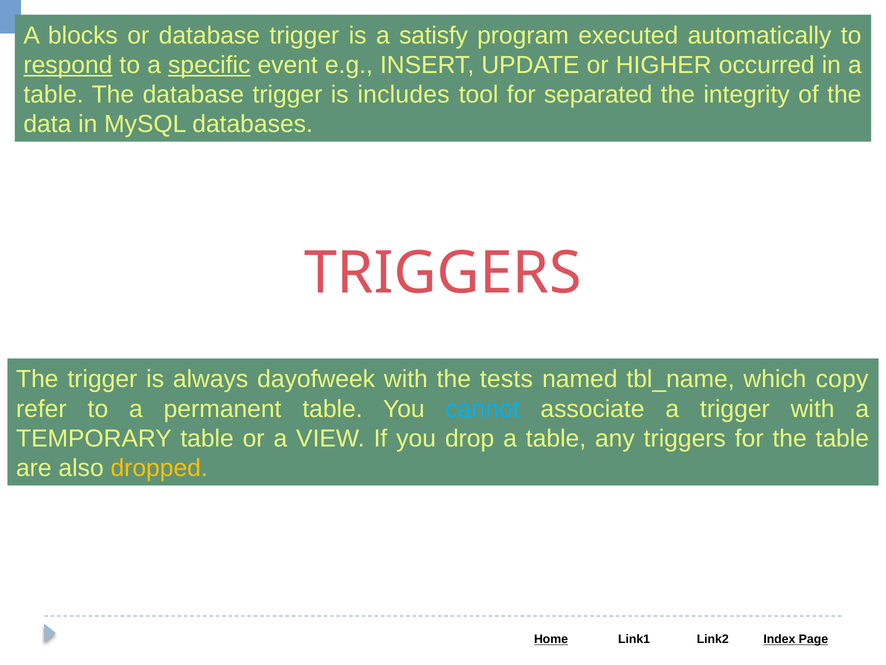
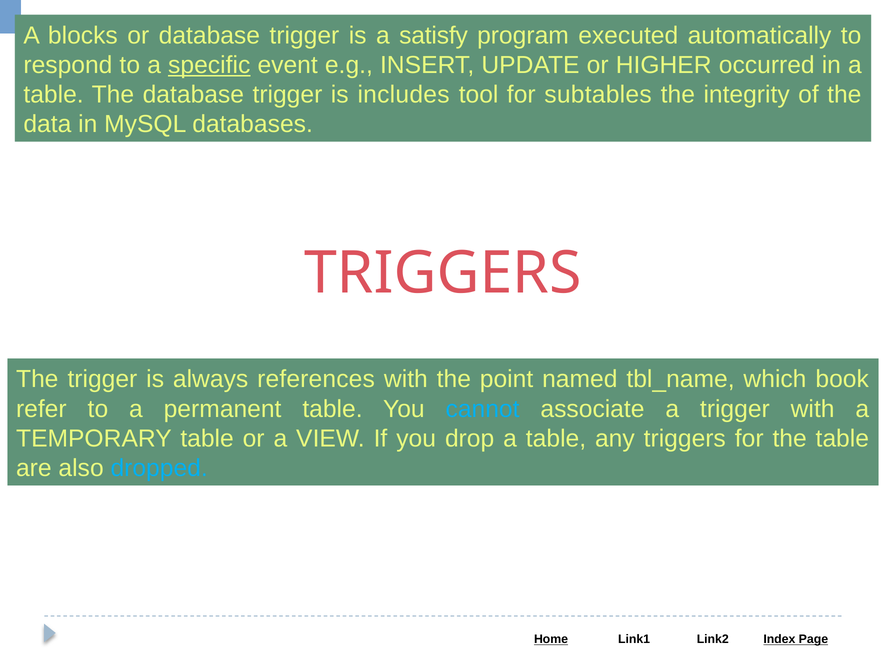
respond underline: present -> none
separated: separated -> subtables
dayofweek: dayofweek -> references
tests: tests -> point
copy: copy -> book
dropped colour: yellow -> light blue
